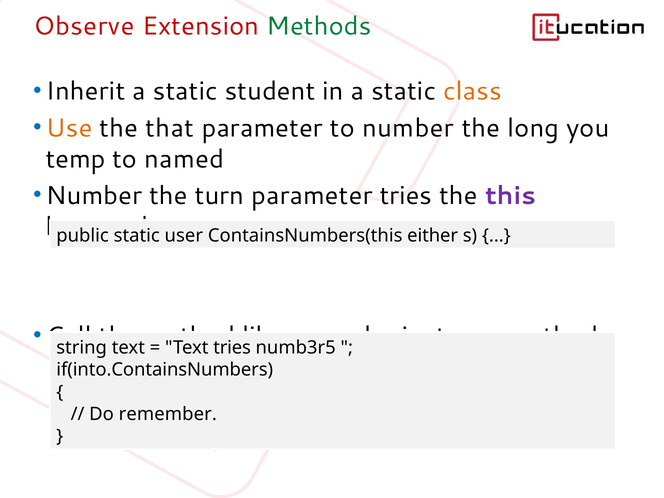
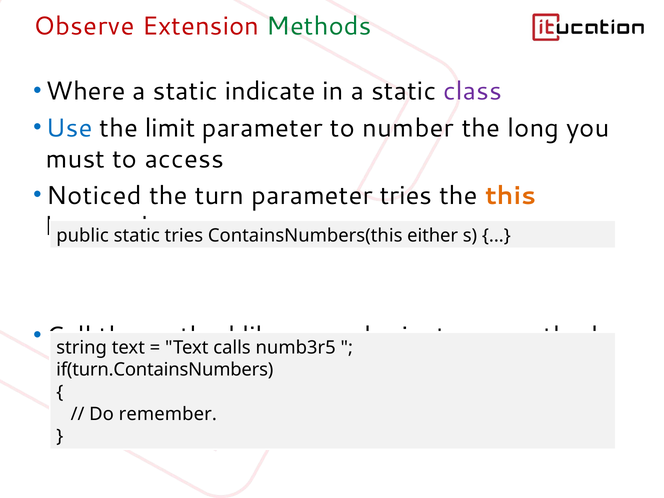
Inherit: Inherit -> Where
student: student -> indicate
class colour: orange -> purple
Use colour: orange -> blue
that: that -> limit
temp: temp -> must
named: named -> access
Number at (94, 196): Number -> Noticed
this colour: purple -> orange
user at (184, 236): user -> tries
tries at (232, 348): tries -> calls
if(into.ContainsNumbers: if(into.ContainsNumbers -> if(turn.ContainsNumbers
